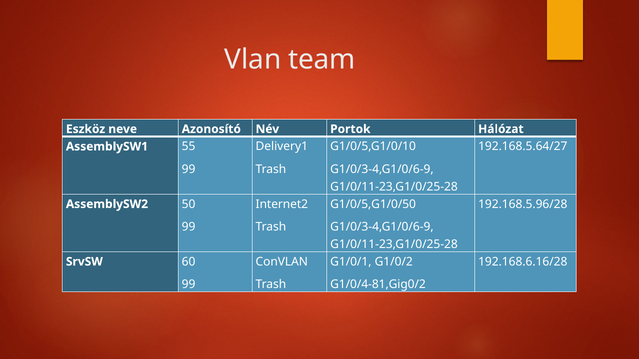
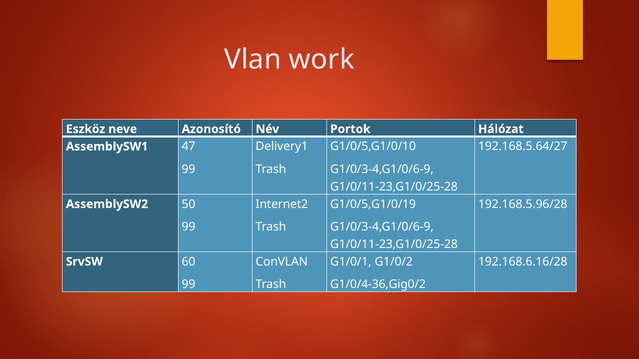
team: team -> work
55: 55 -> 47
G1/0/5,G1/0/50: G1/0/5,G1/0/50 -> G1/0/5,G1/0/19
G1/0/4-81,Gig0/2: G1/0/4-81,Gig0/2 -> G1/0/4-36,Gig0/2
